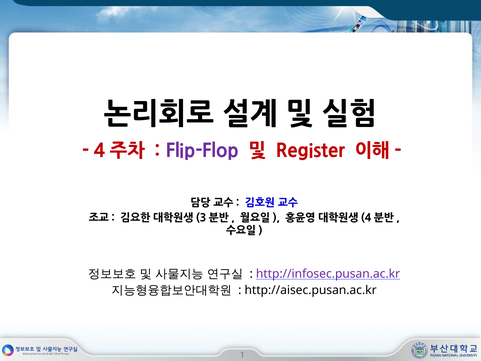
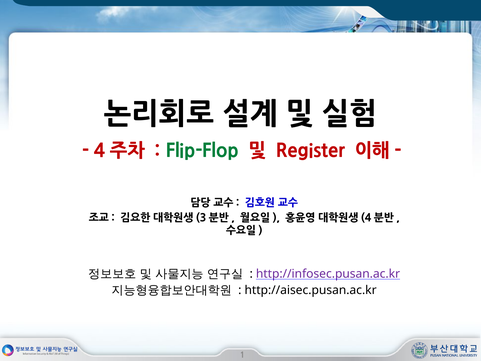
Flip-Flop colour: purple -> green
